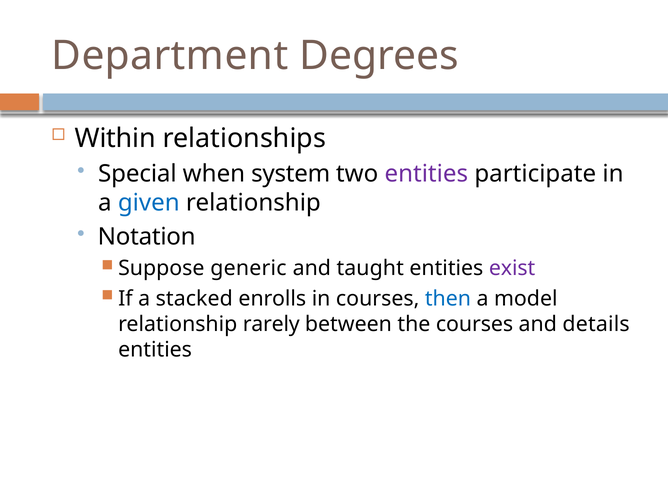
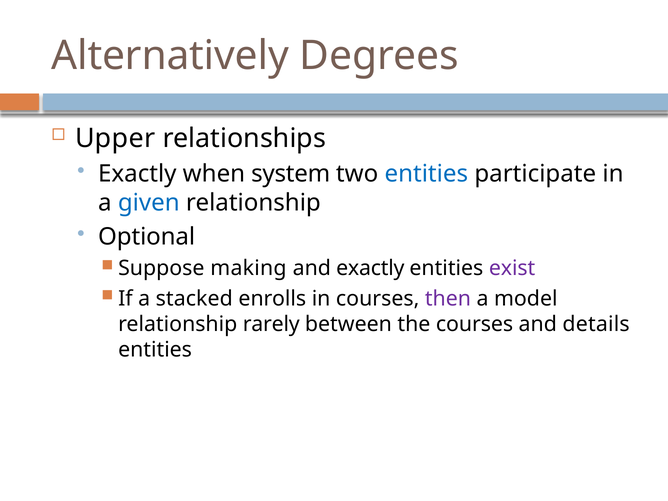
Department: Department -> Alternatively
Within: Within -> Upper
Special at (137, 174): Special -> Exactly
entities at (426, 174) colour: purple -> blue
Notation: Notation -> Optional
generic: generic -> making
and taught: taught -> exactly
then colour: blue -> purple
